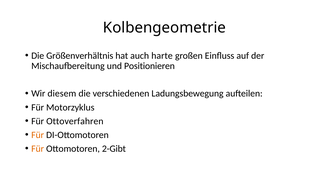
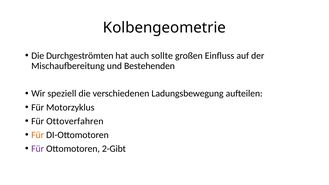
Größenverhältnis: Größenverhältnis -> Durchgeströmten
harte: harte -> sollte
Positionieren: Positionieren -> Bestehenden
diesem: diesem -> speziell
Für at (38, 149) colour: orange -> purple
